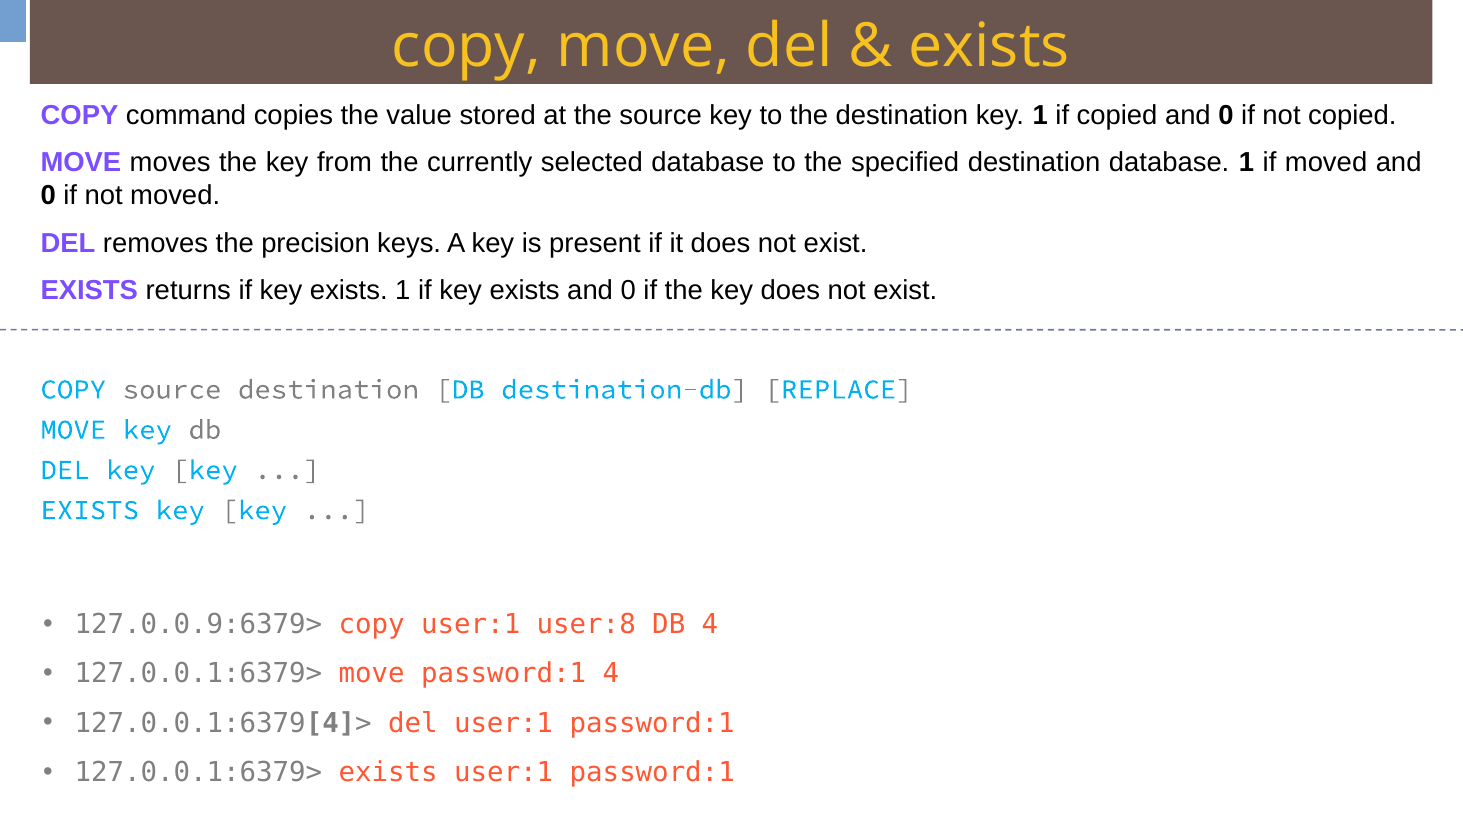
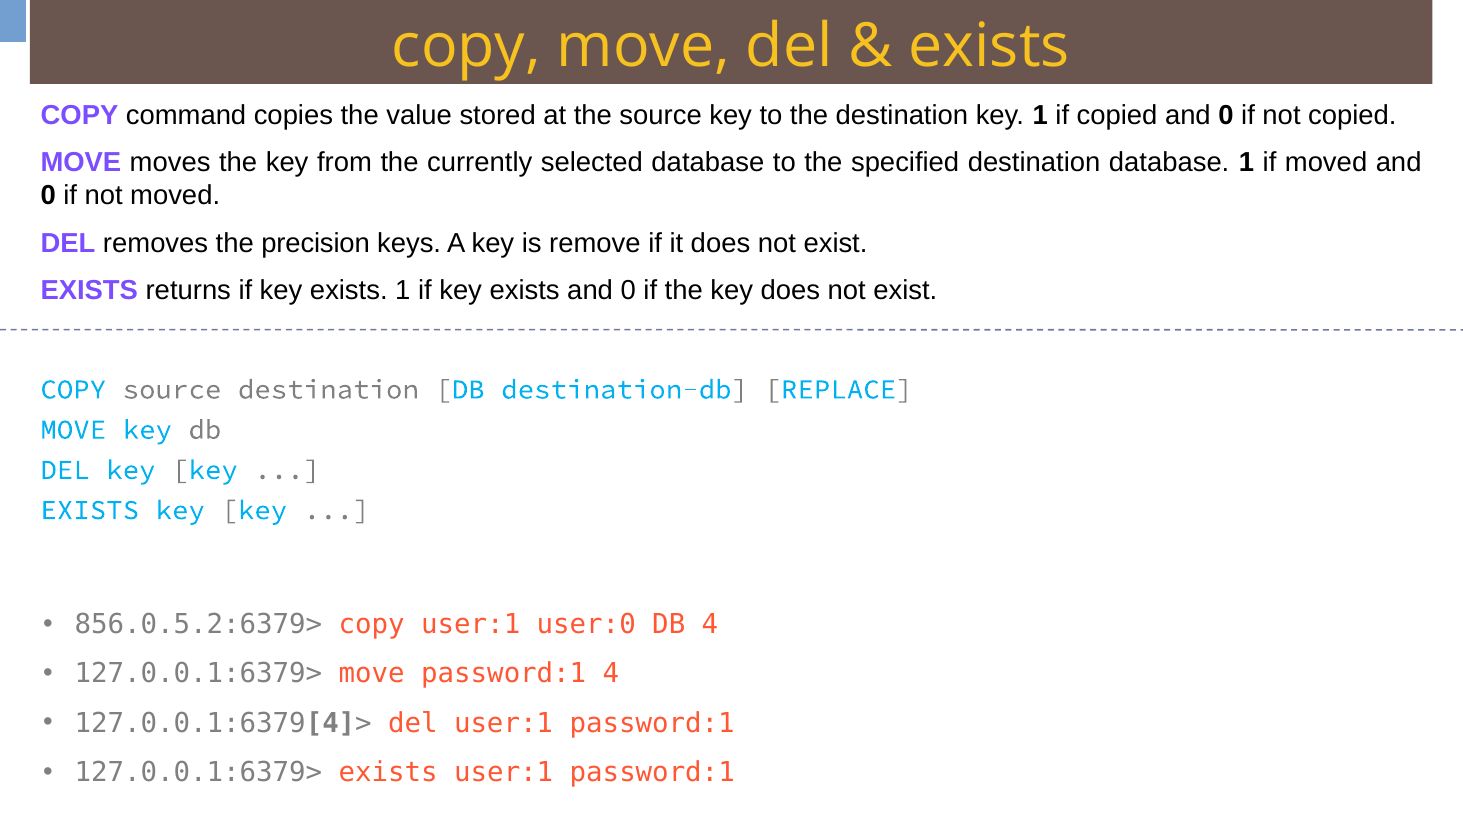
present: present -> remove
127.0.0.9:6379>: 127.0.0.9:6379> -> 856.0.5.2:6379>
user:8: user:8 -> user:0
